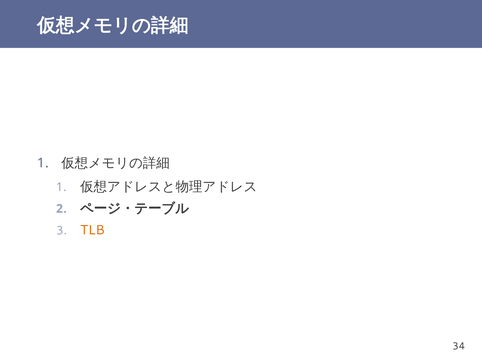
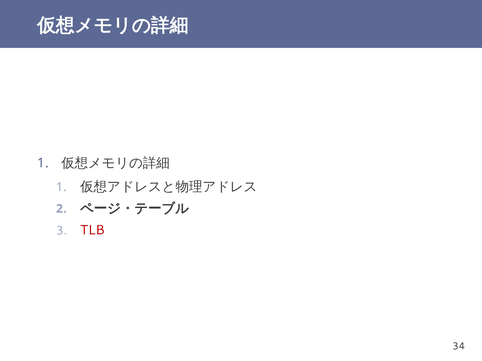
TLB colour: orange -> red
